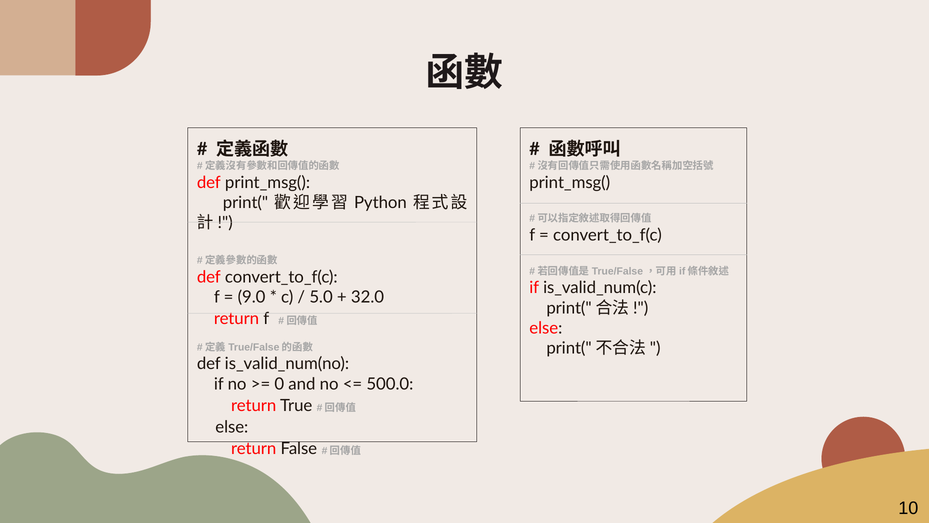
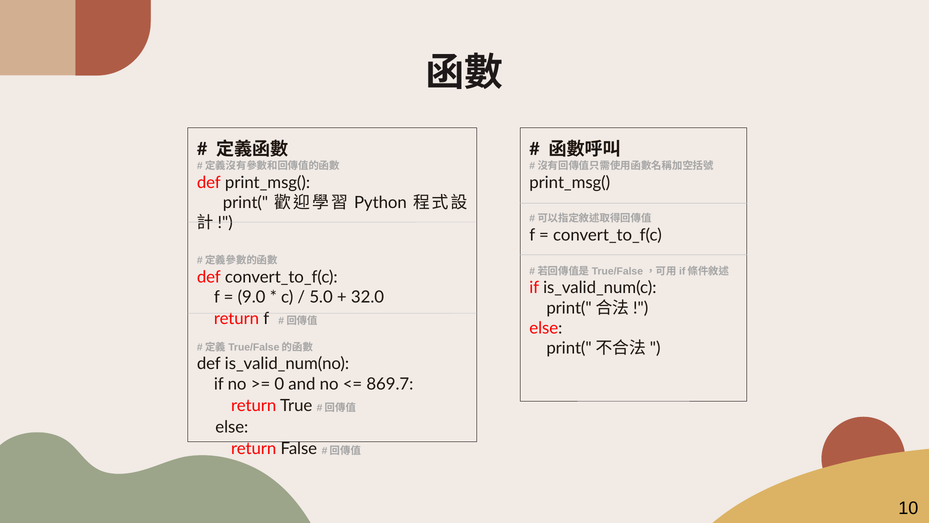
500.0: 500.0 -> 869.7
